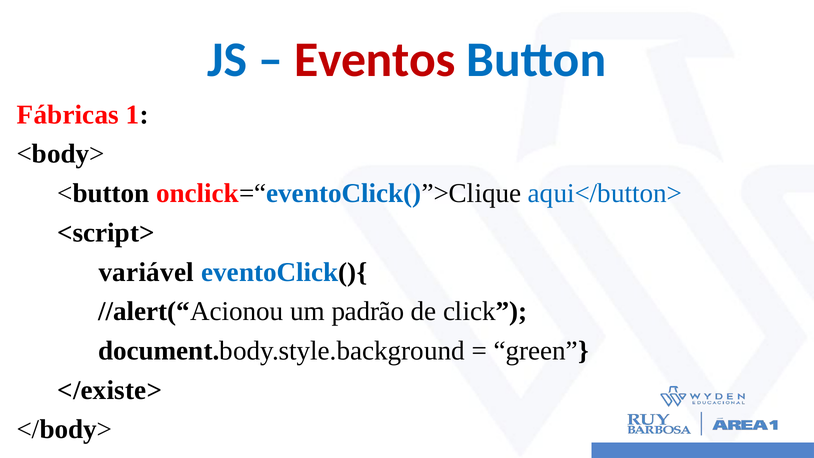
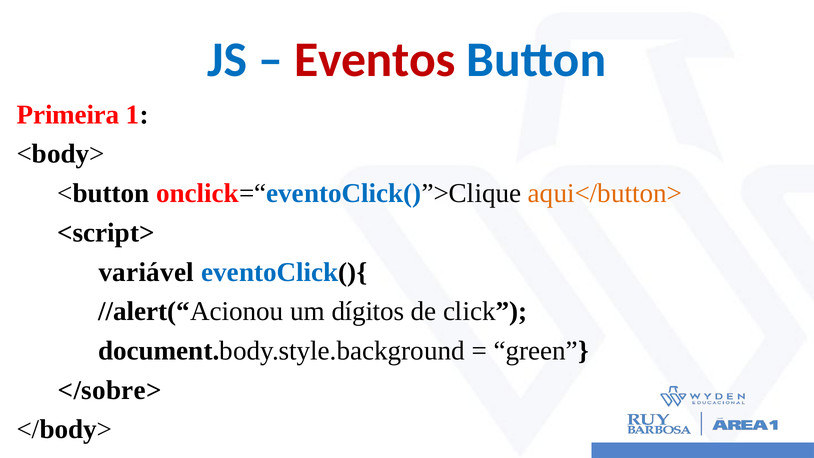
Fábricas: Fábricas -> Primeira
aqui</button> colour: blue -> orange
padrão: padrão -> dígitos
</existe>: </existe> -> </sobre>
